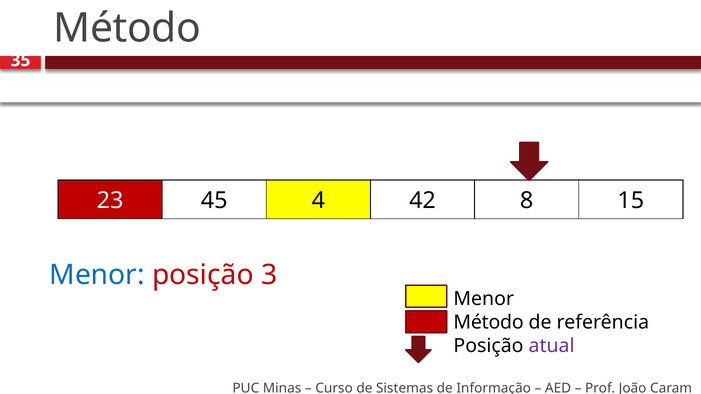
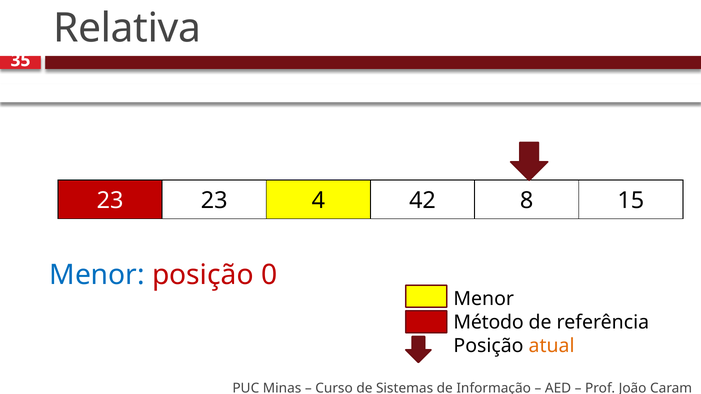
Método at (127, 28): Método -> Relativa
23 45: 45 -> 23
3: 3 -> 0
atual colour: purple -> orange
